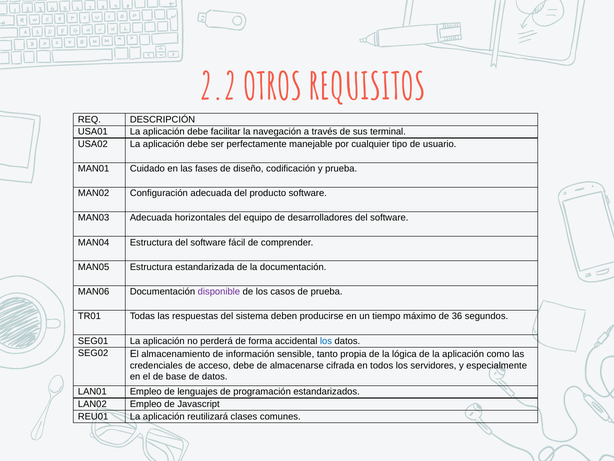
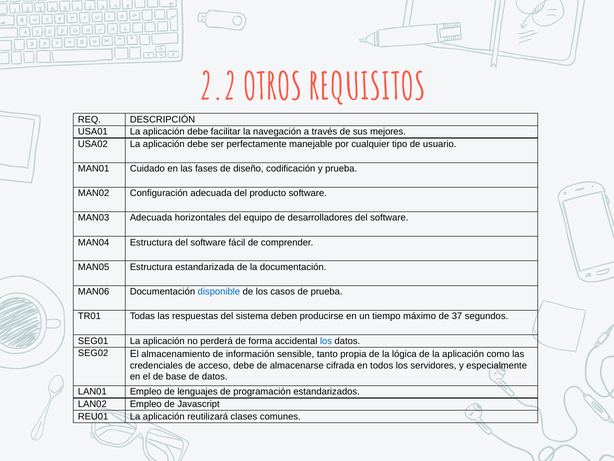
terminal: terminal -> mejores
disponible colour: purple -> blue
36: 36 -> 37
